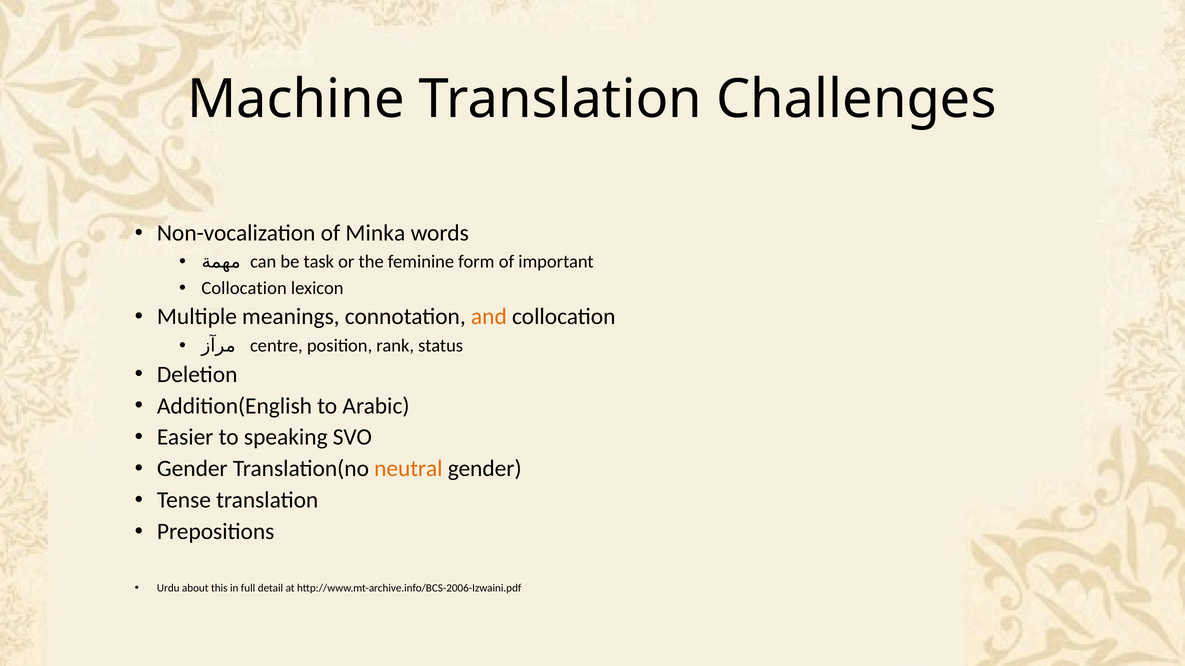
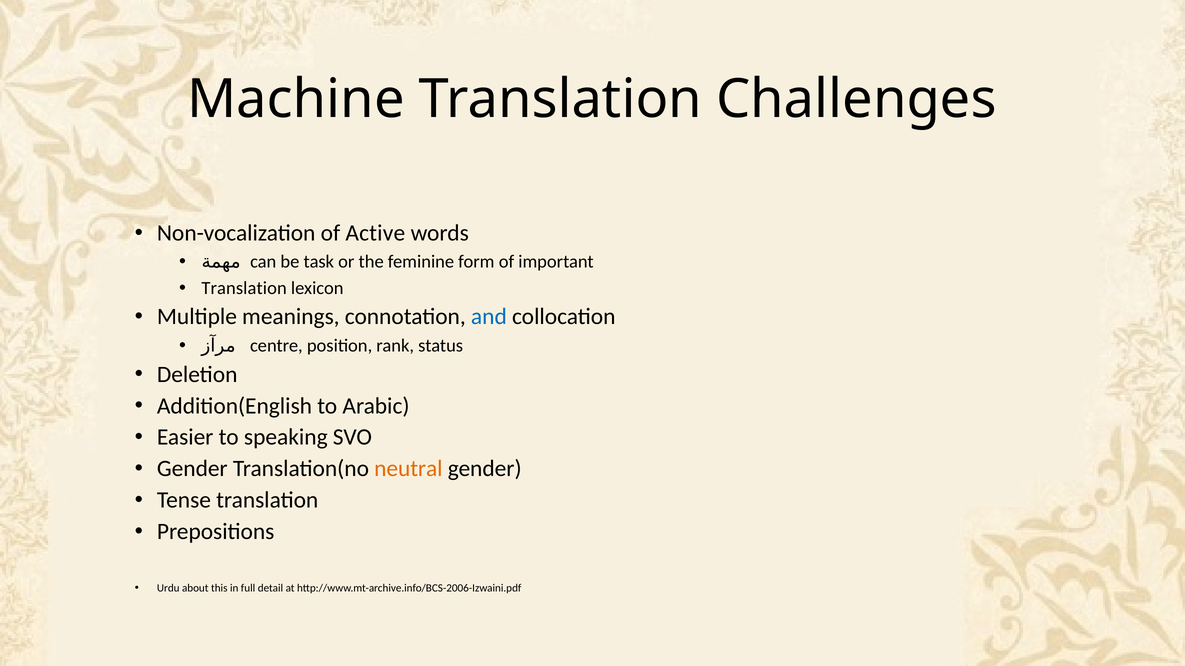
Minka: Minka -> Active
Collocation at (244, 288): Collocation -> Translation
and colour: orange -> blue
